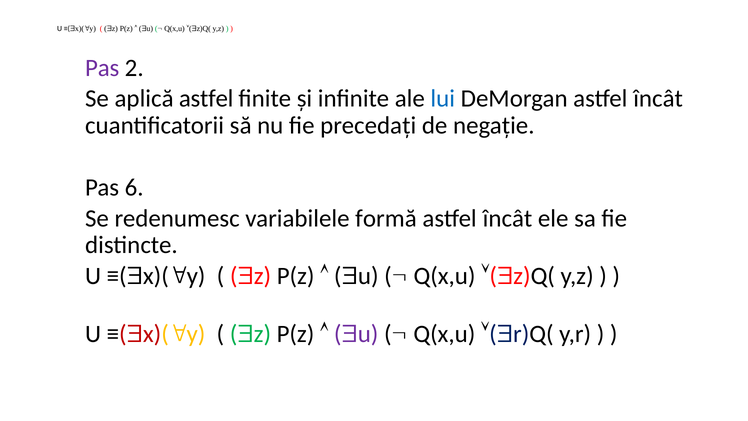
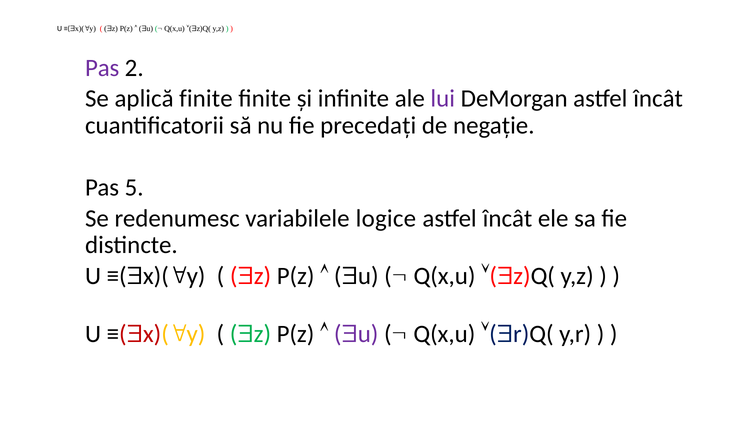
aplică astfel: astfel -> finite
lui colour: blue -> purple
6: 6 -> 5
formă: formă -> logice
